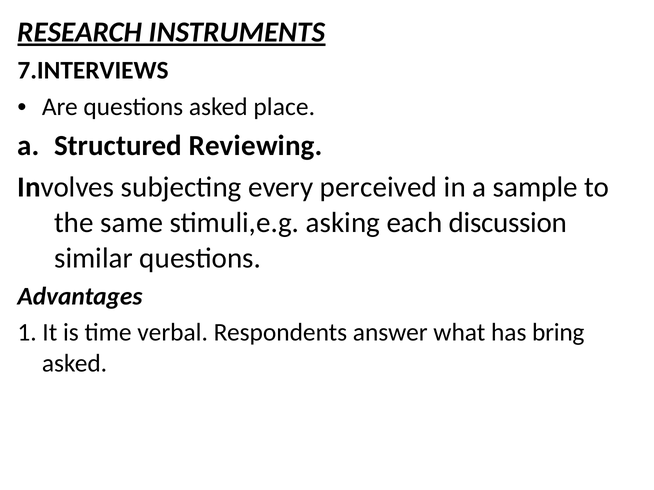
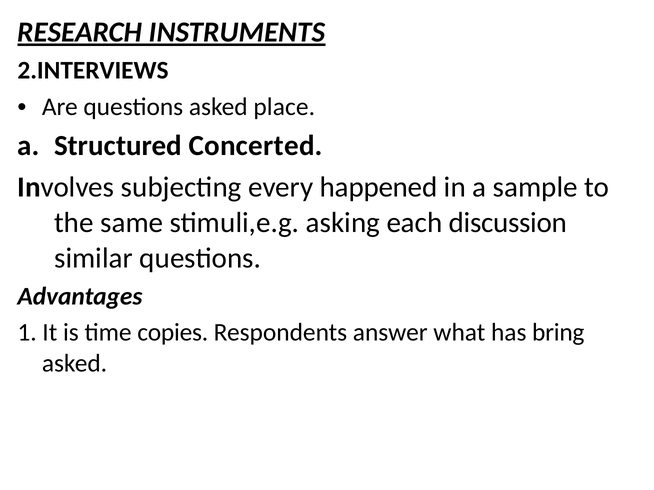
7.INTERVIEWS: 7.INTERVIEWS -> 2.INTERVIEWS
Reviewing: Reviewing -> Concerted
perceived: perceived -> happened
verbal: verbal -> copies
